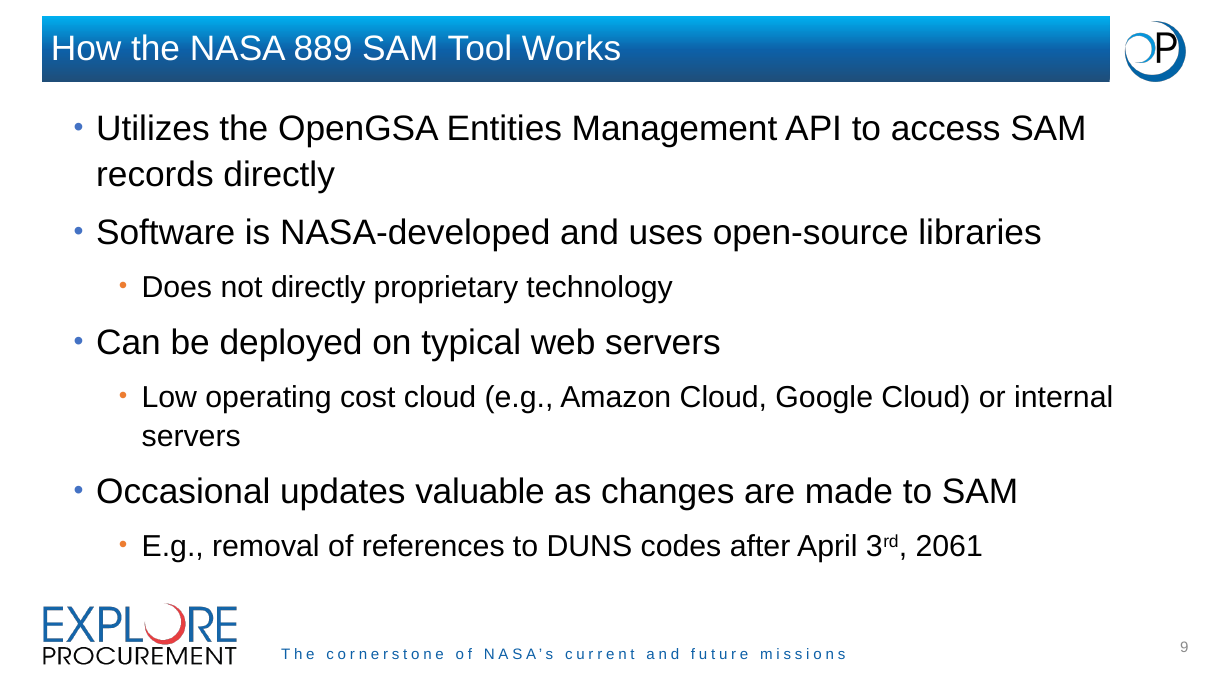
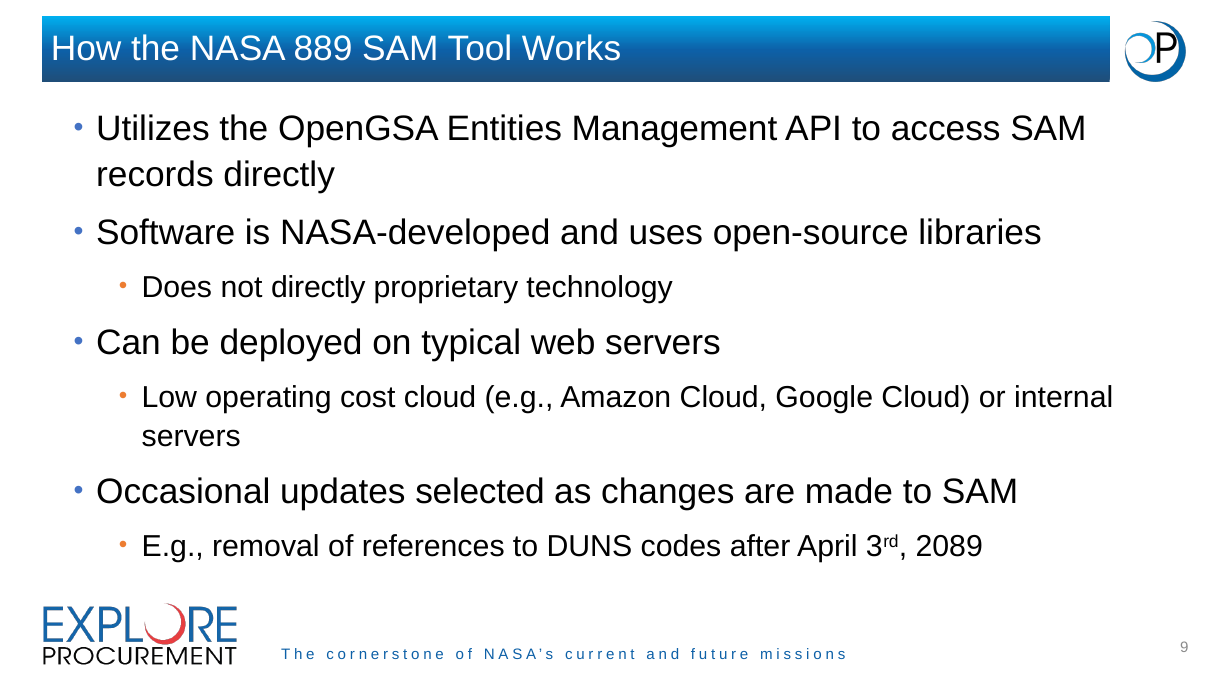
valuable: valuable -> selected
2061: 2061 -> 2089
